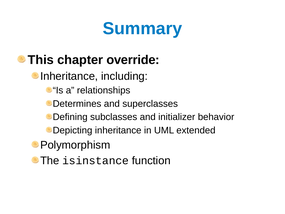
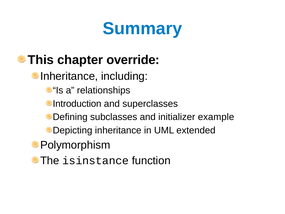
Determines: Determines -> Introduction
behavior: behavior -> example
